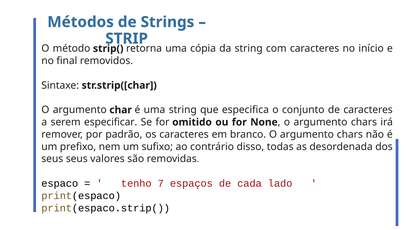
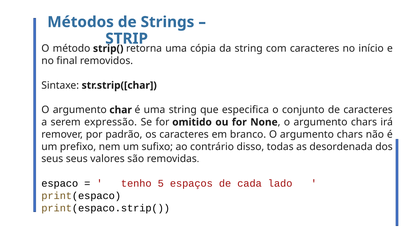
especificar: especificar -> expressão
7: 7 -> 5
